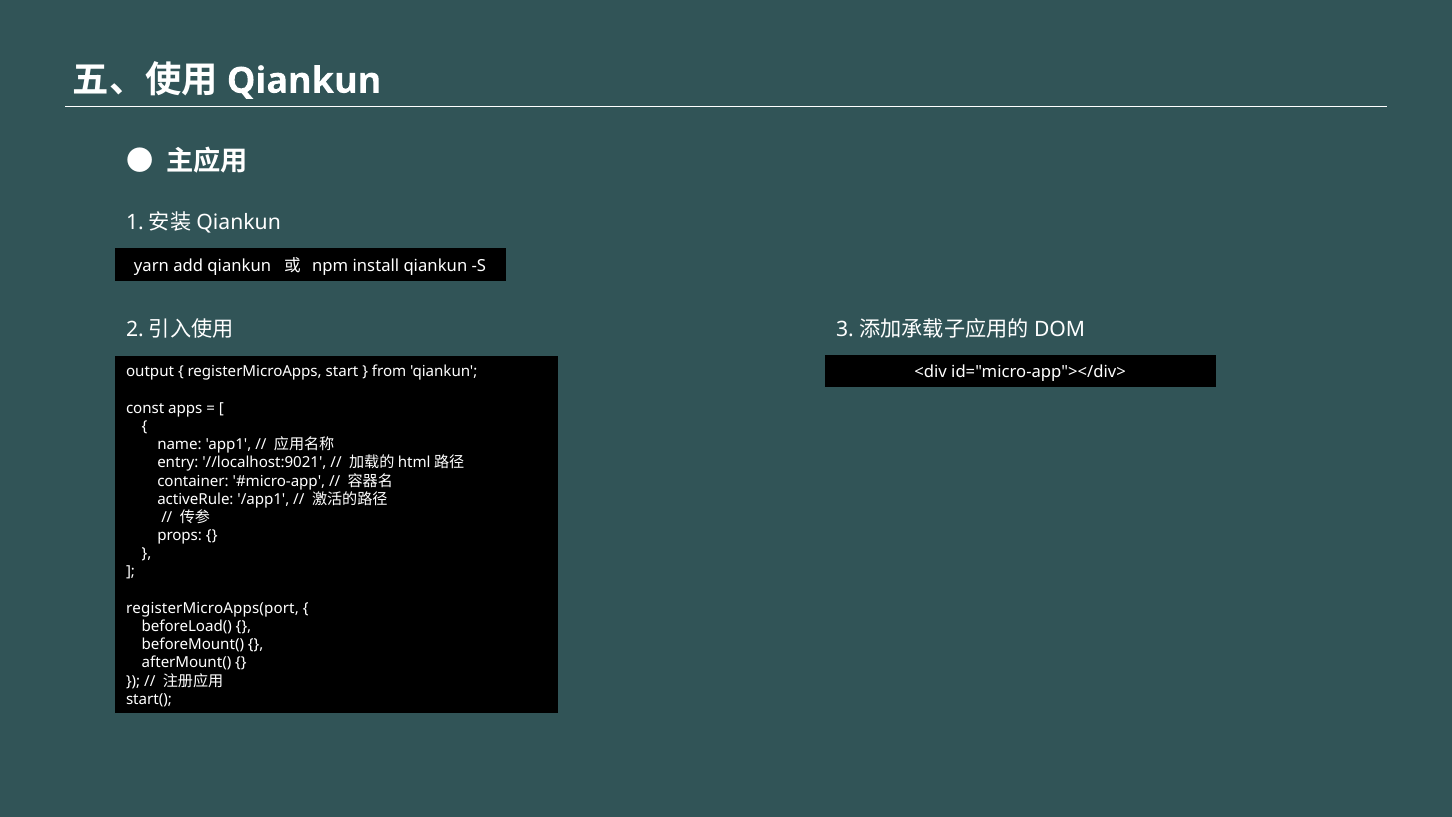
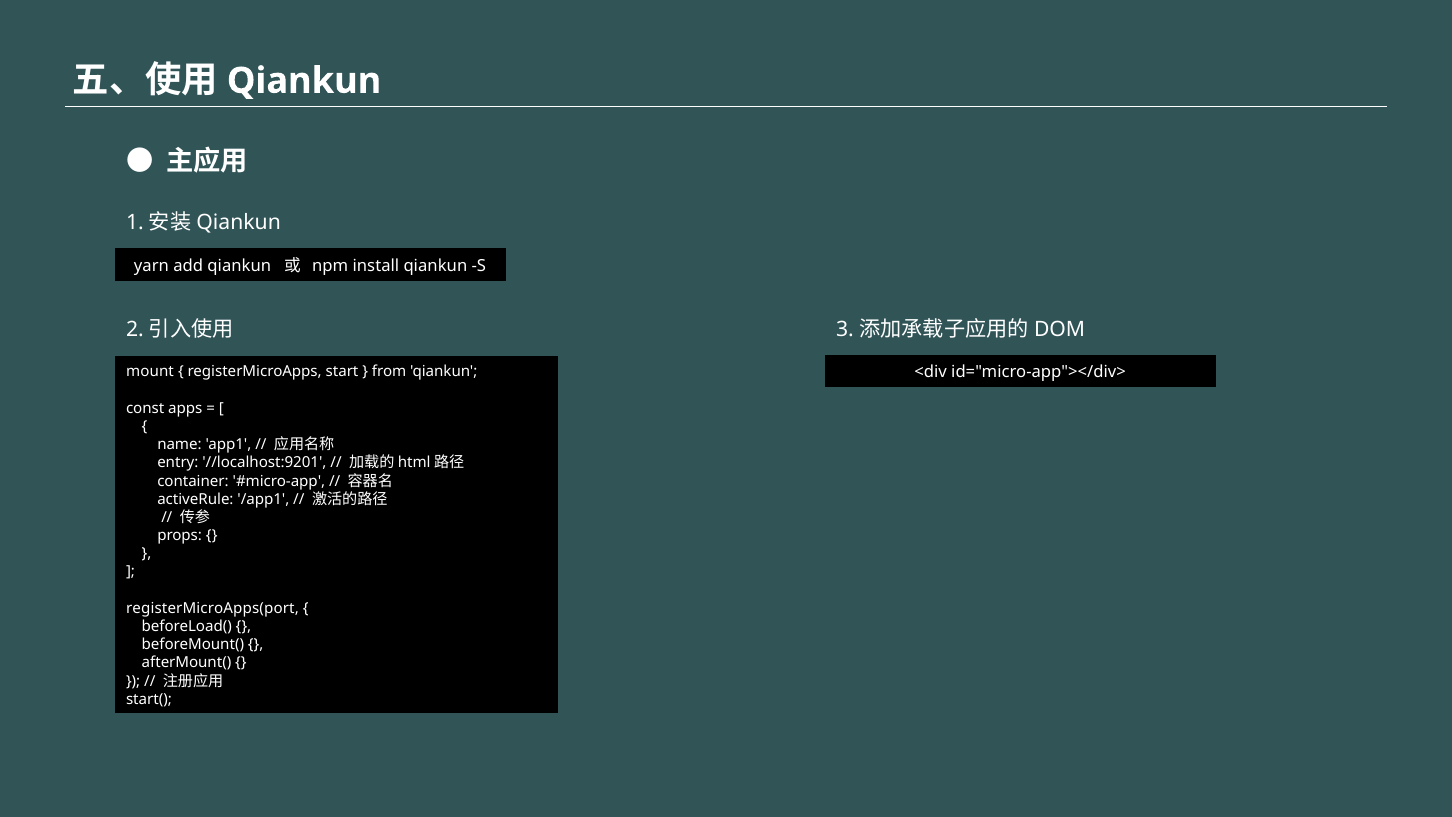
output: output -> mount
//localhost:9021: //localhost:9021 -> //localhost:9201
